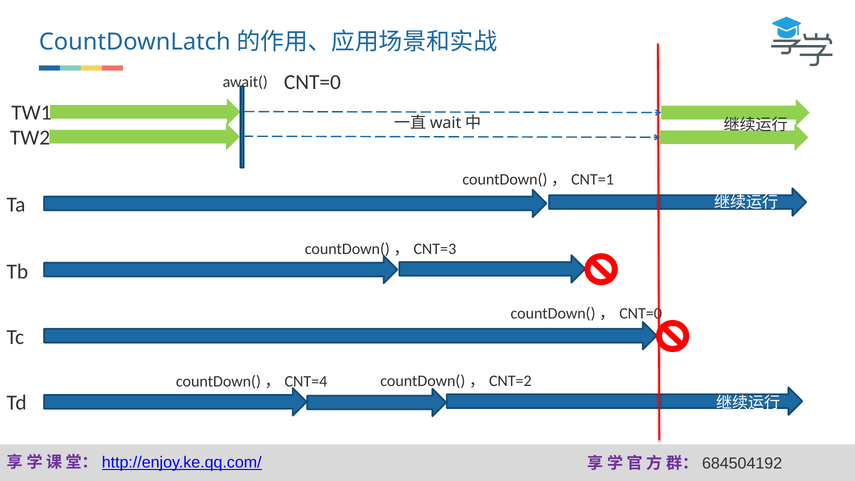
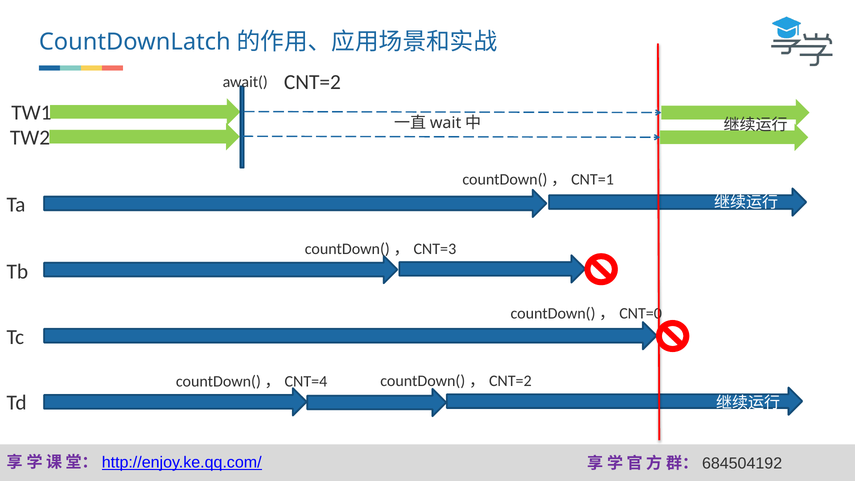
CNT=0: CNT=0 -> CNT=2
